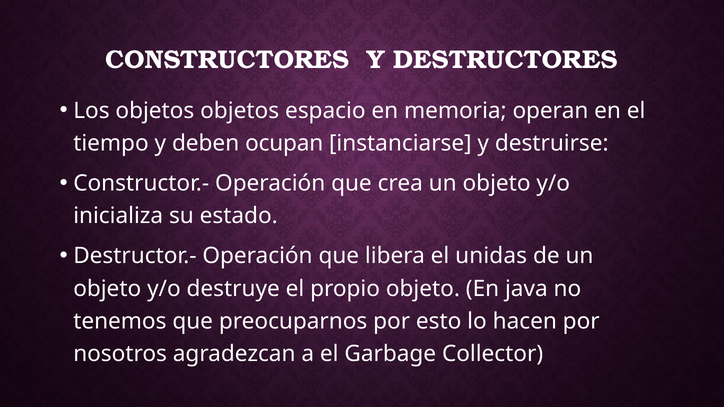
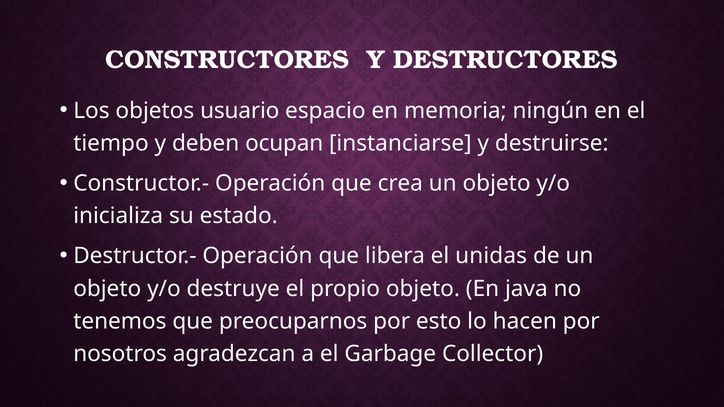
objetos objetos: objetos -> usuario
operan: operan -> ningún
